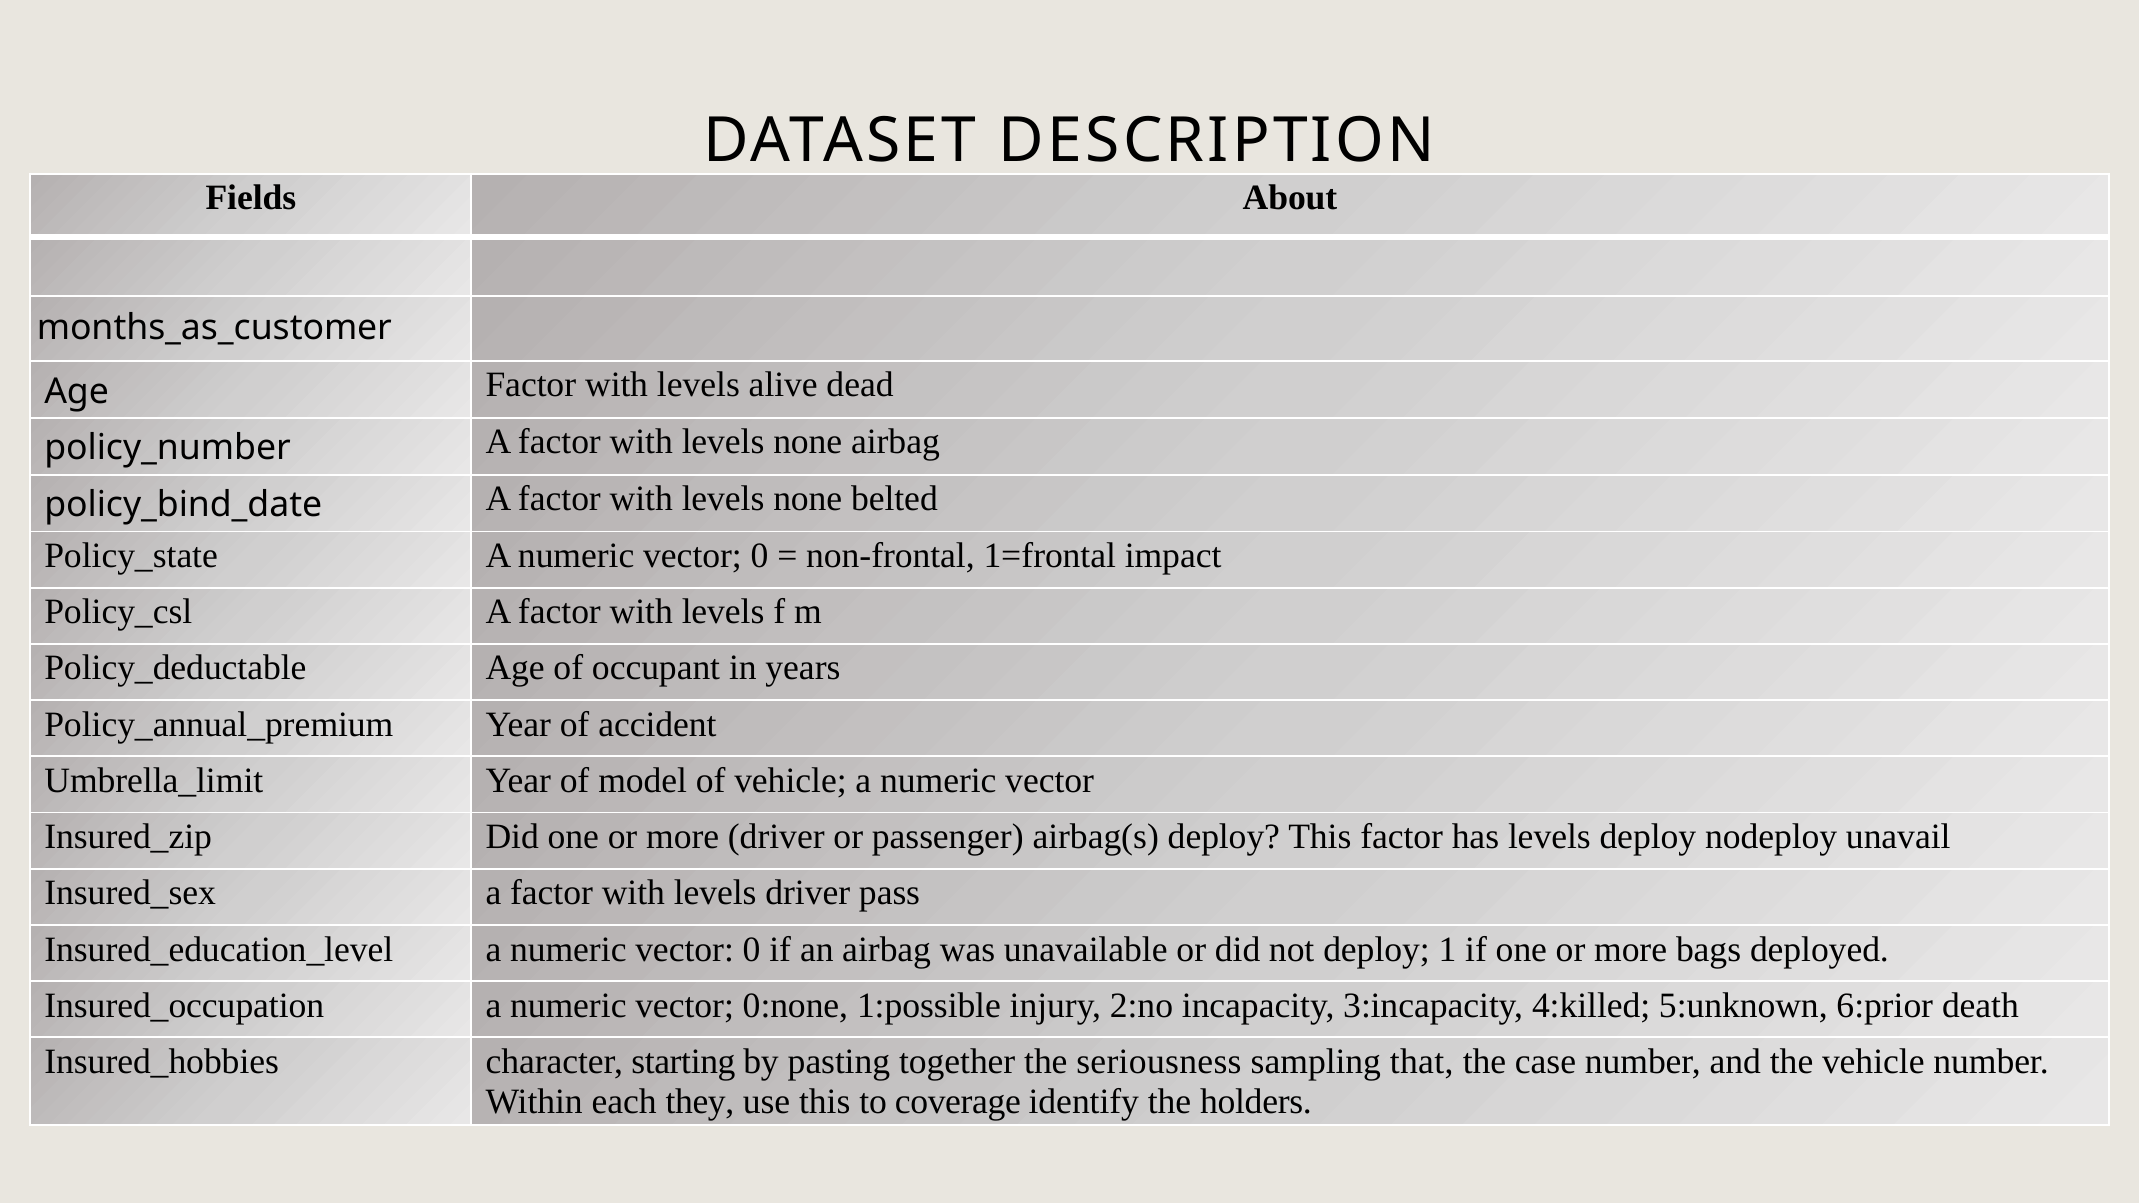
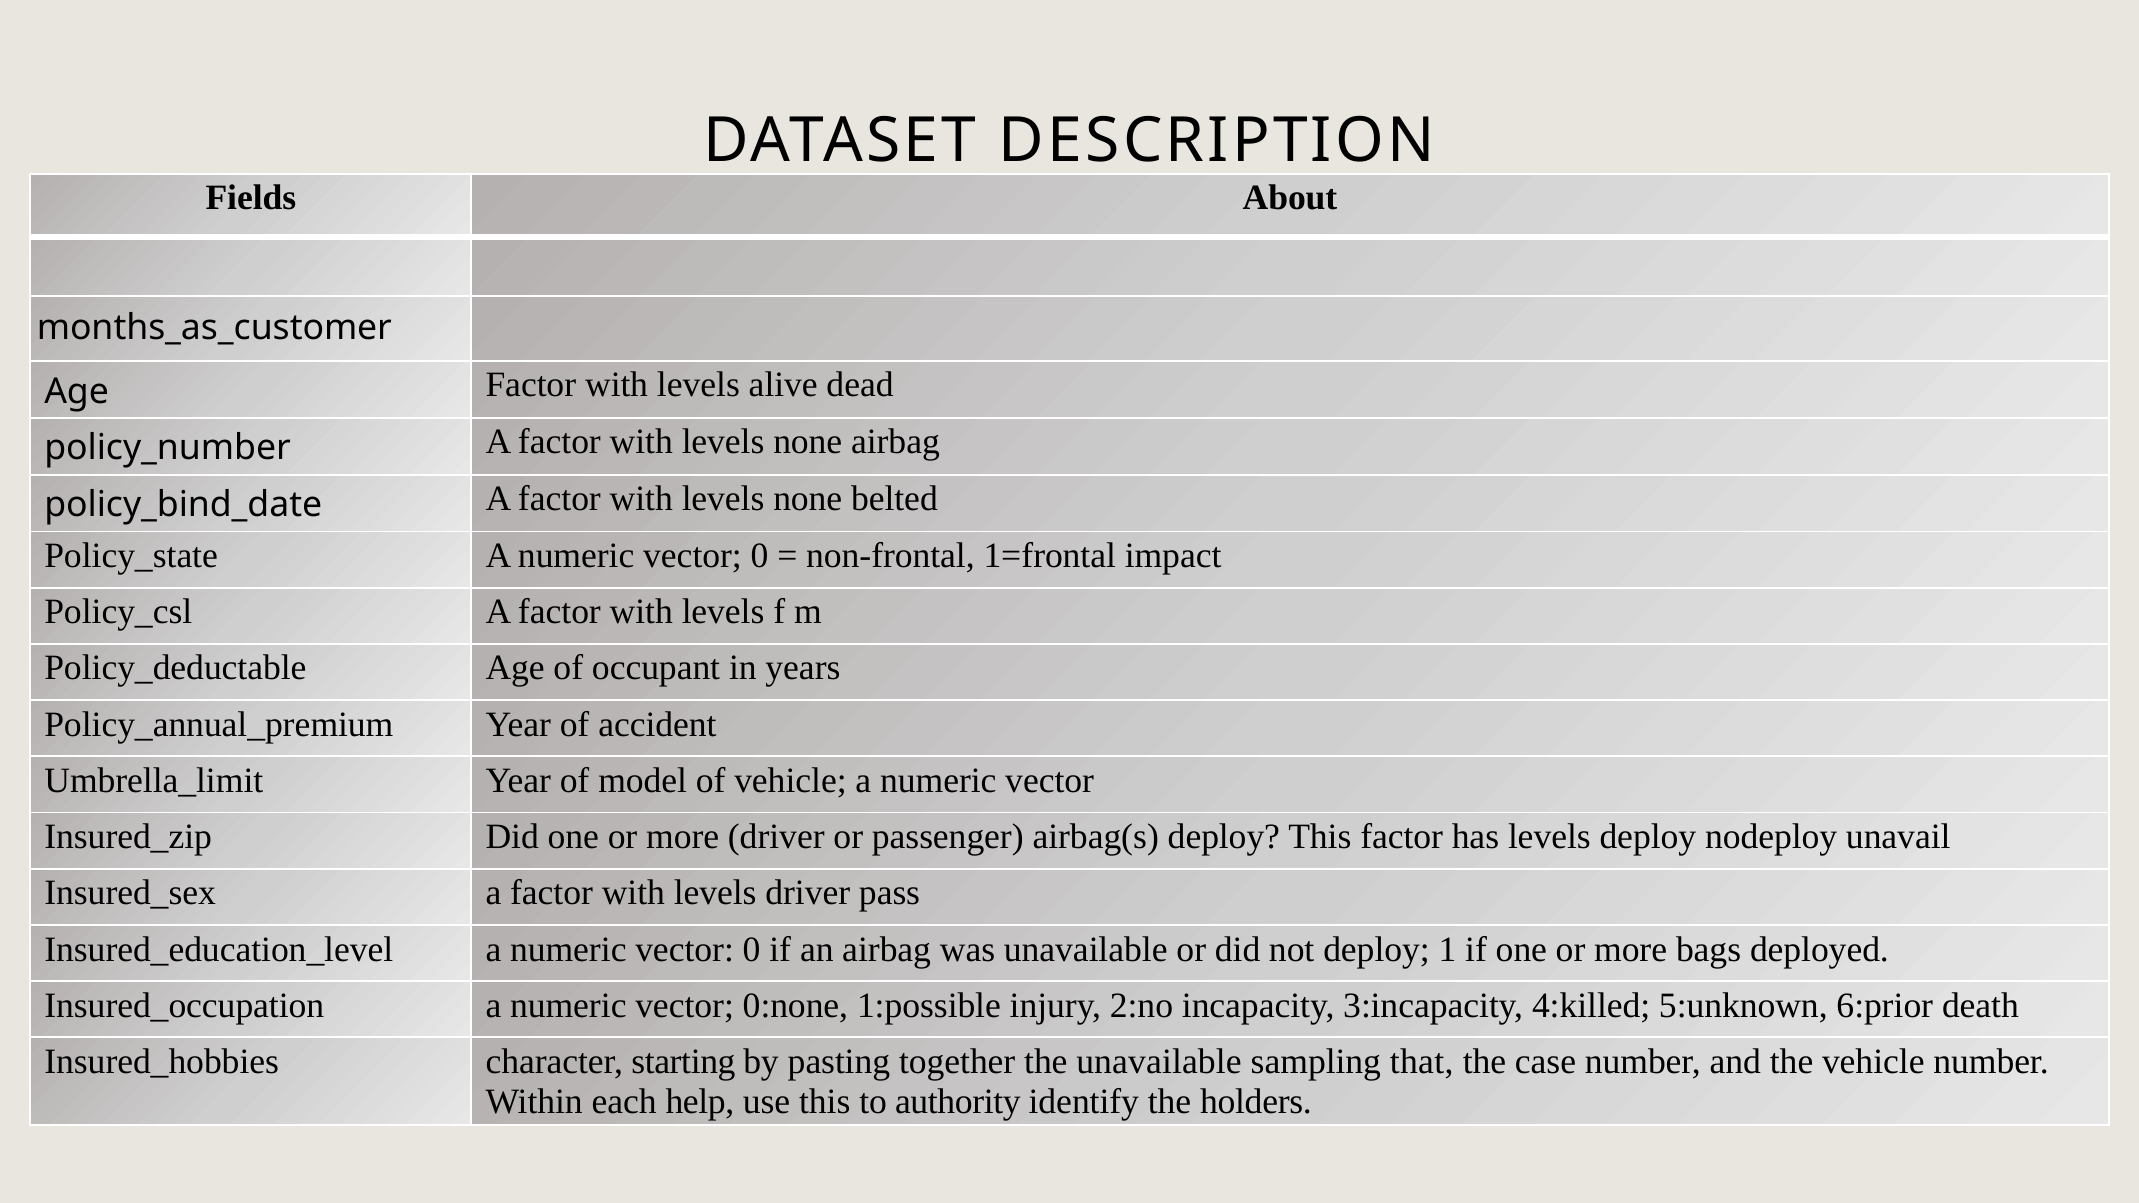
the seriousness: seriousness -> unavailable
they: they -> help
coverage: coverage -> authority
